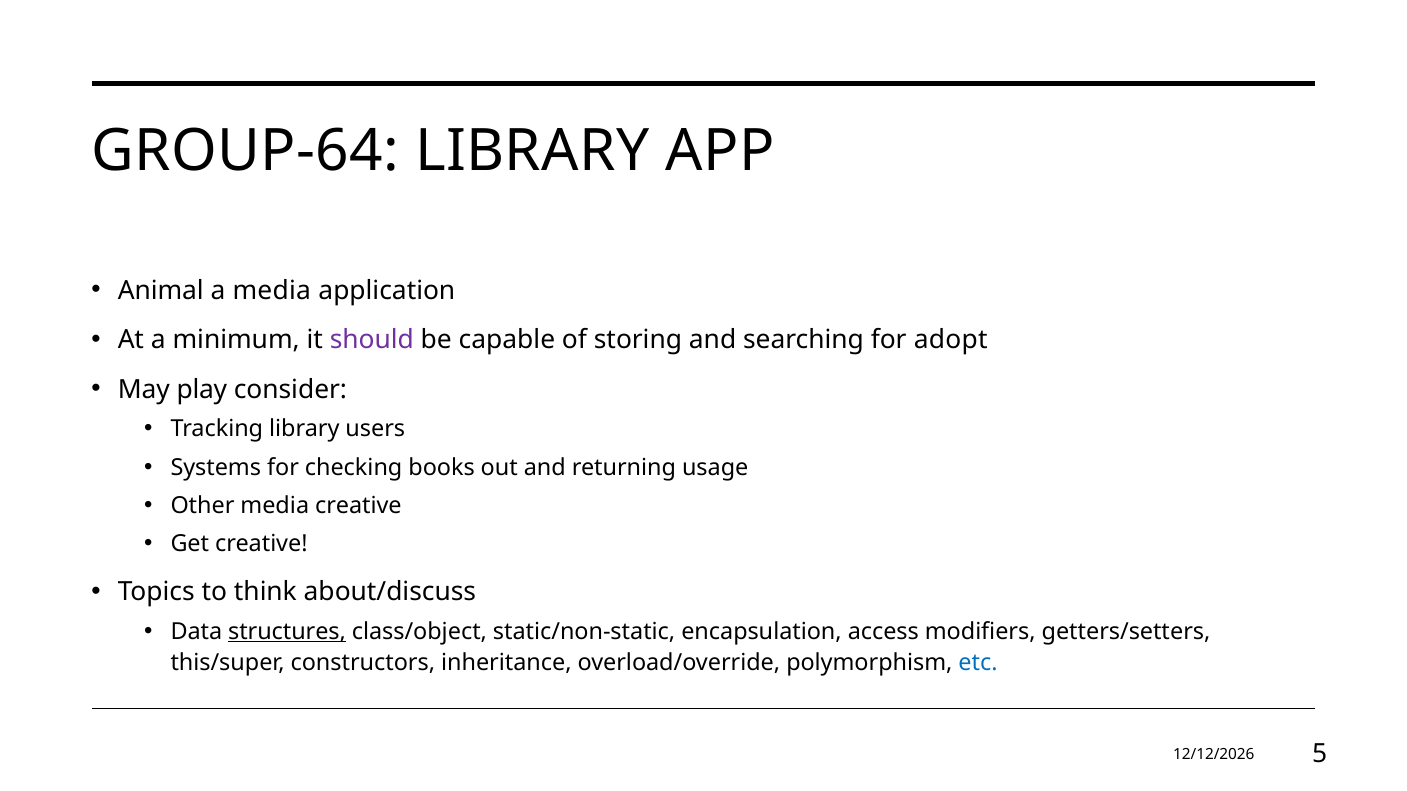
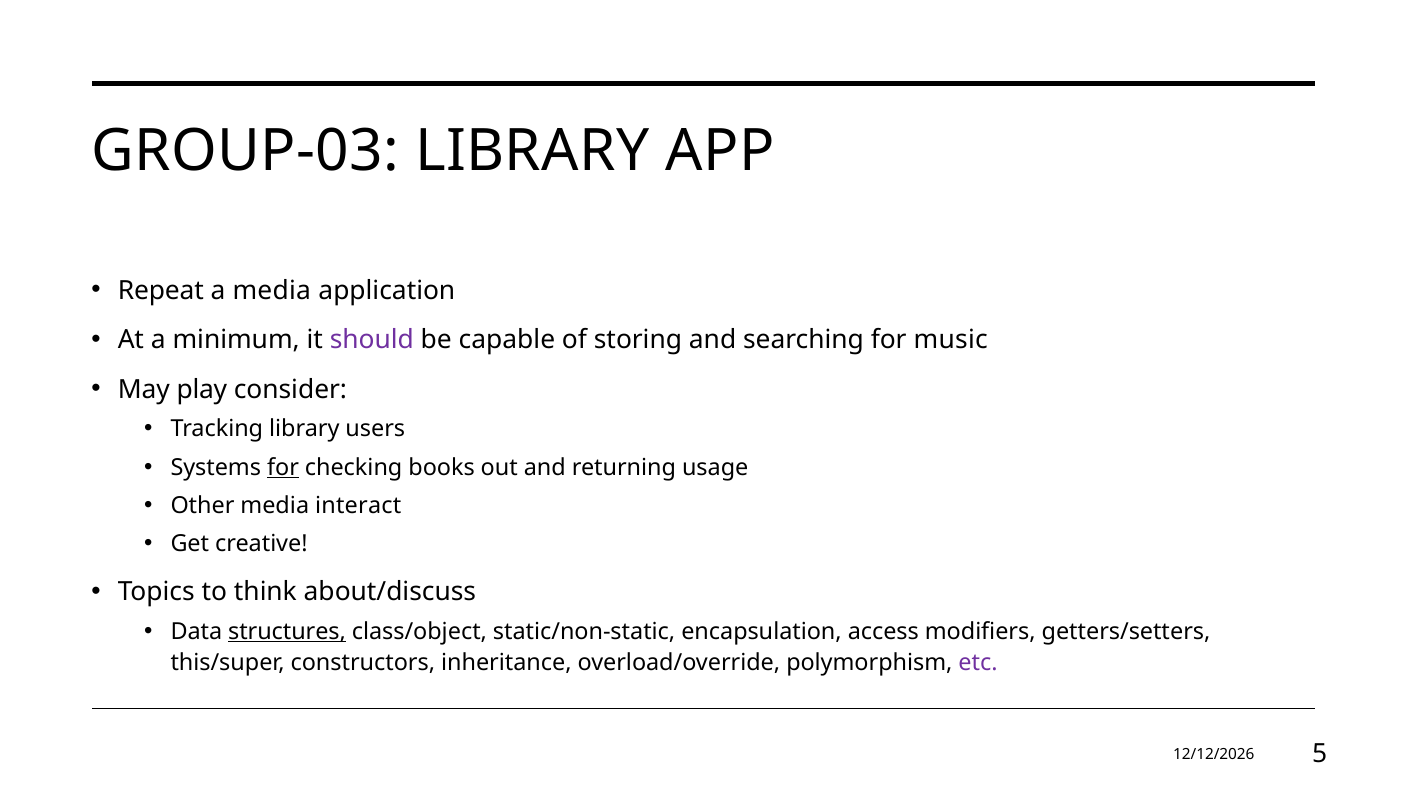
GROUP-64: GROUP-64 -> GROUP-03
Animal: Animal -> Repeat
adopt: adopt -> music
for at (283, 468) underline: none -> present
media creative: creative -> interact
etc colour: blue -> purple
